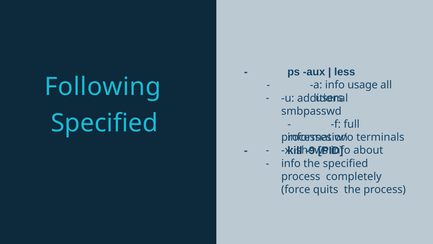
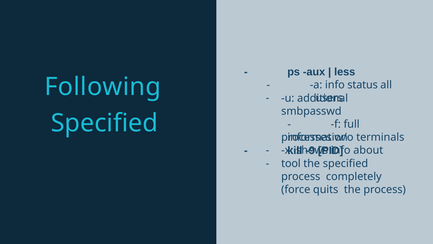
usage: usage -> status
info at (291, 163): info -> tool
